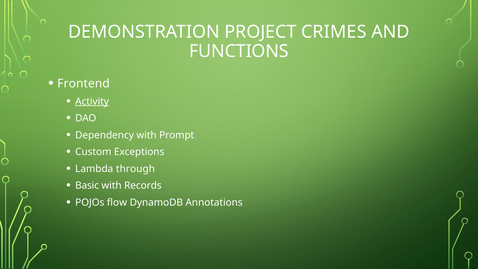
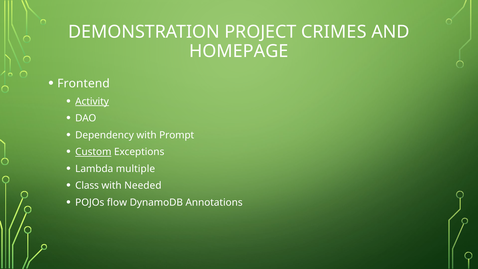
FUNCTIONS: FUNCTIONS -> HOMEPAGE
Custom underline: none -> present
through: through -> multiple
Basic: Basic -> Class
Records: Records -> Needed
